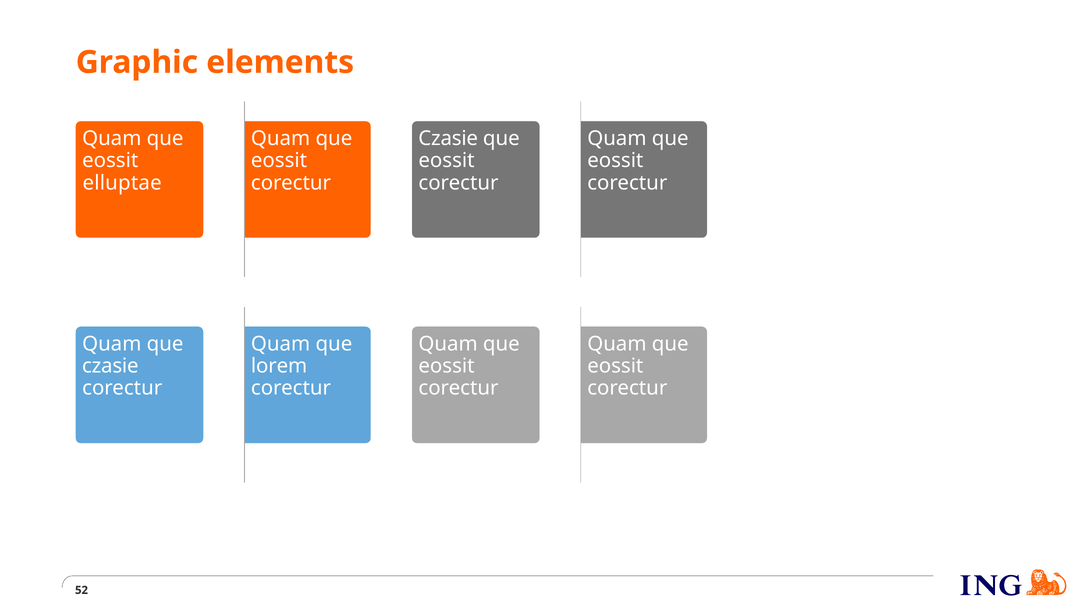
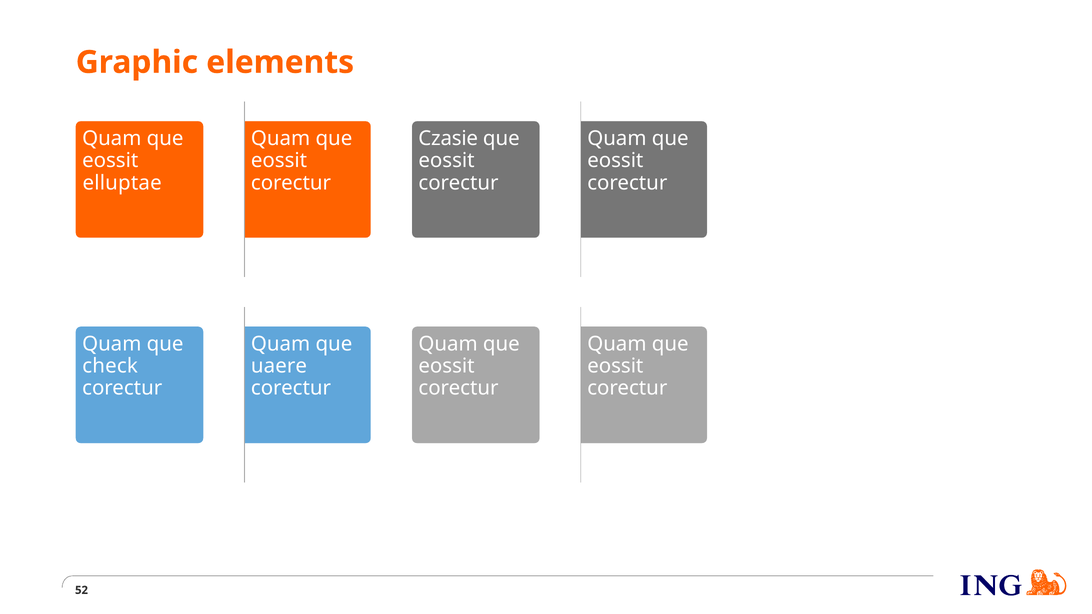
czasie at (110, 366): czasie -> check
lorem: lorem -> uaere
